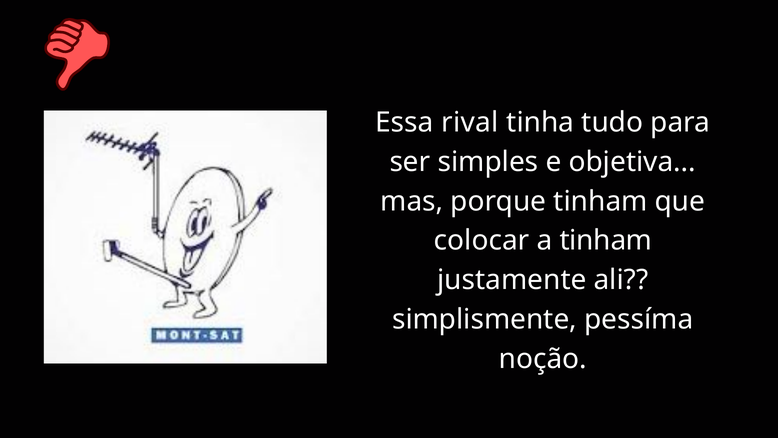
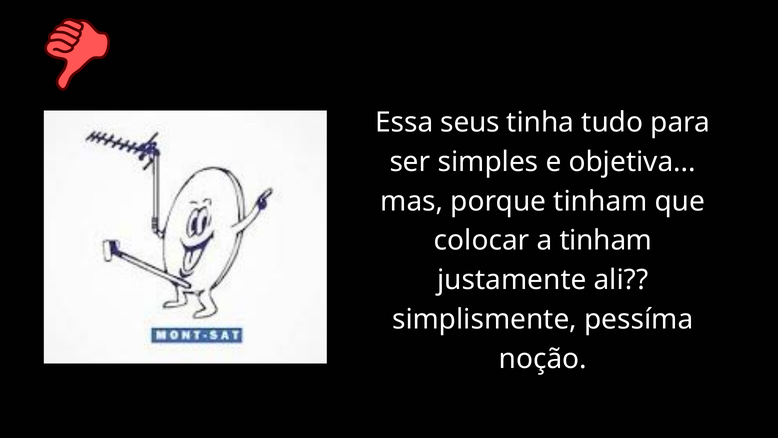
rival: rival -> seus
